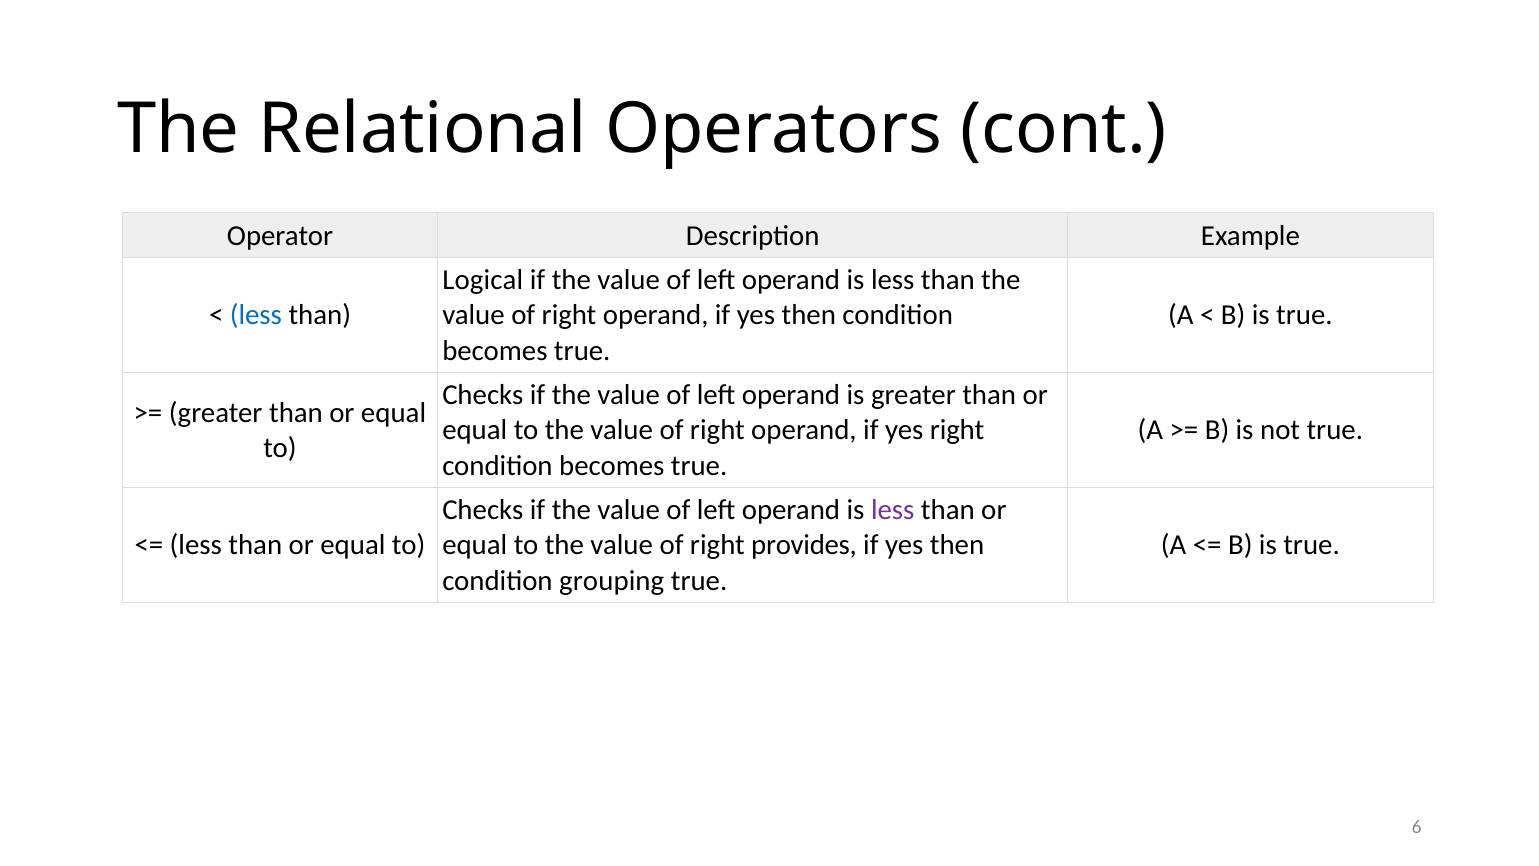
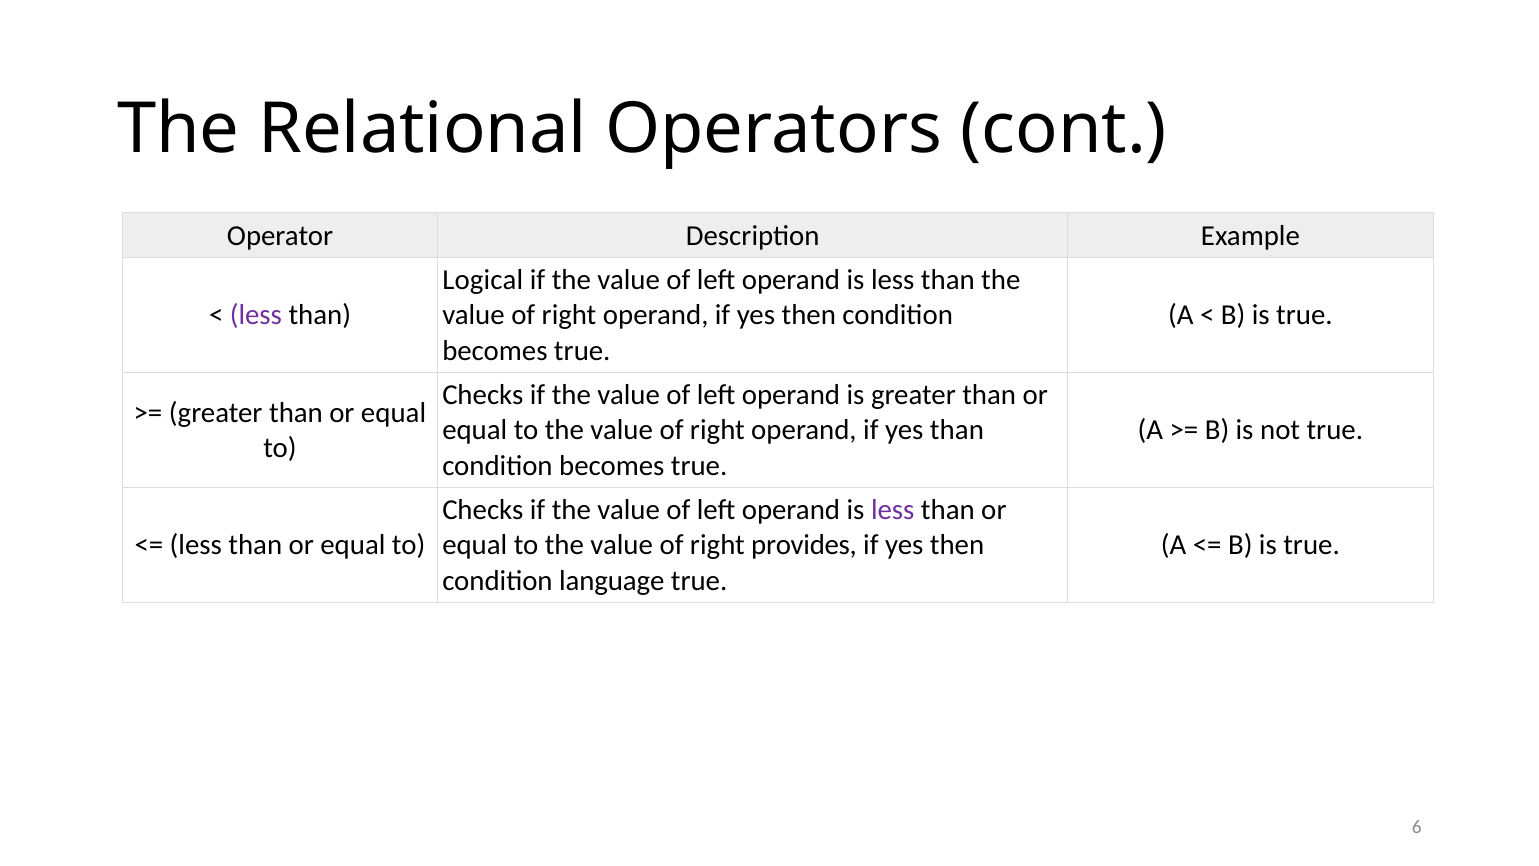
less at (256, 315) colour: blue -> purple
yes right: right -> than
grouping: grouping -> language
